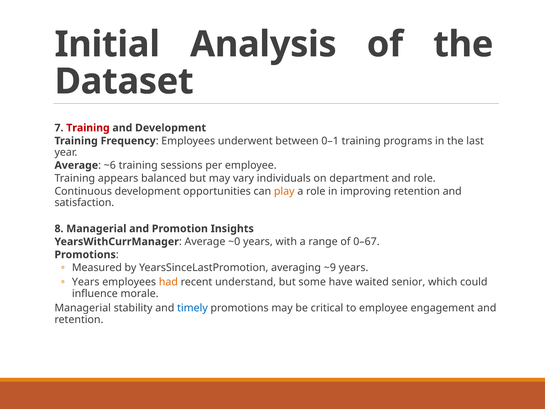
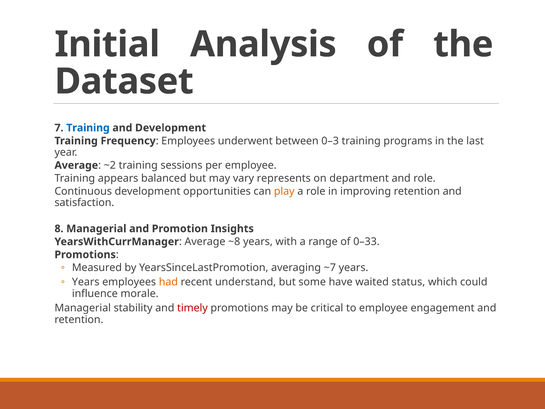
Training at (88, 128) colour: red -> blue
0–1: 0–1 -> 0–3
~6: ~6 -> ~2
individuals: individuals -> represents
~0: ~0 -> ~8
0–67: 0–67 -> 0–33
~9: ~9 -> ~7
senior: senior -> status
timely colour: blue -> red
